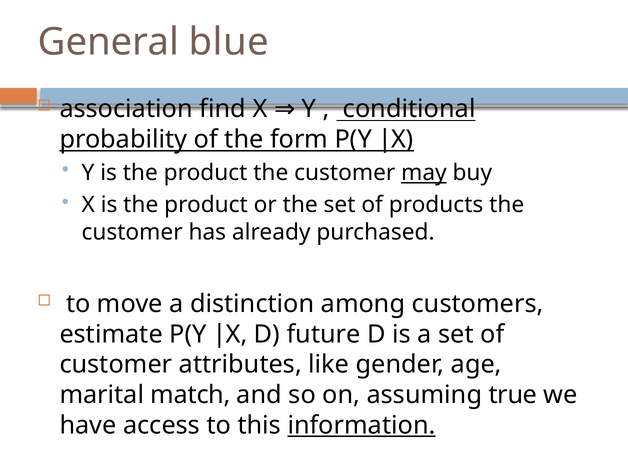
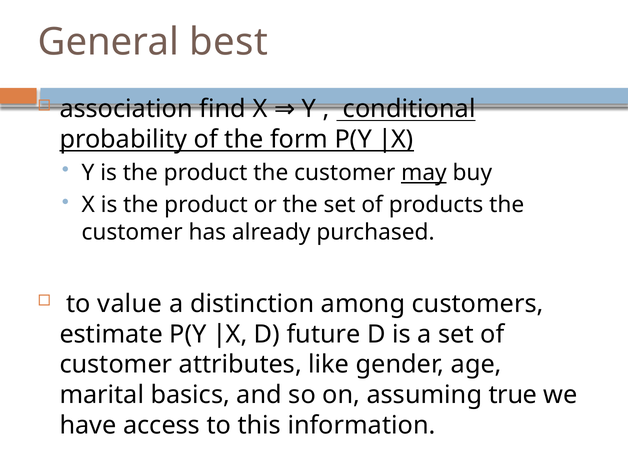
blue: blue -> best
move: move -> value
match: match -> basics
information underline: present -> none
